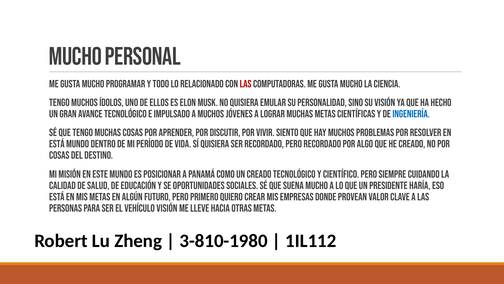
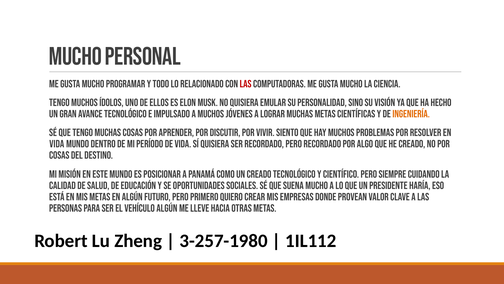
ingeniería colour: blue -> orange
está at (57, 144): está -> vida
vehículo visión: visión -> algún
3-810-1980: 3-810-1980 -> 3-257-1980
